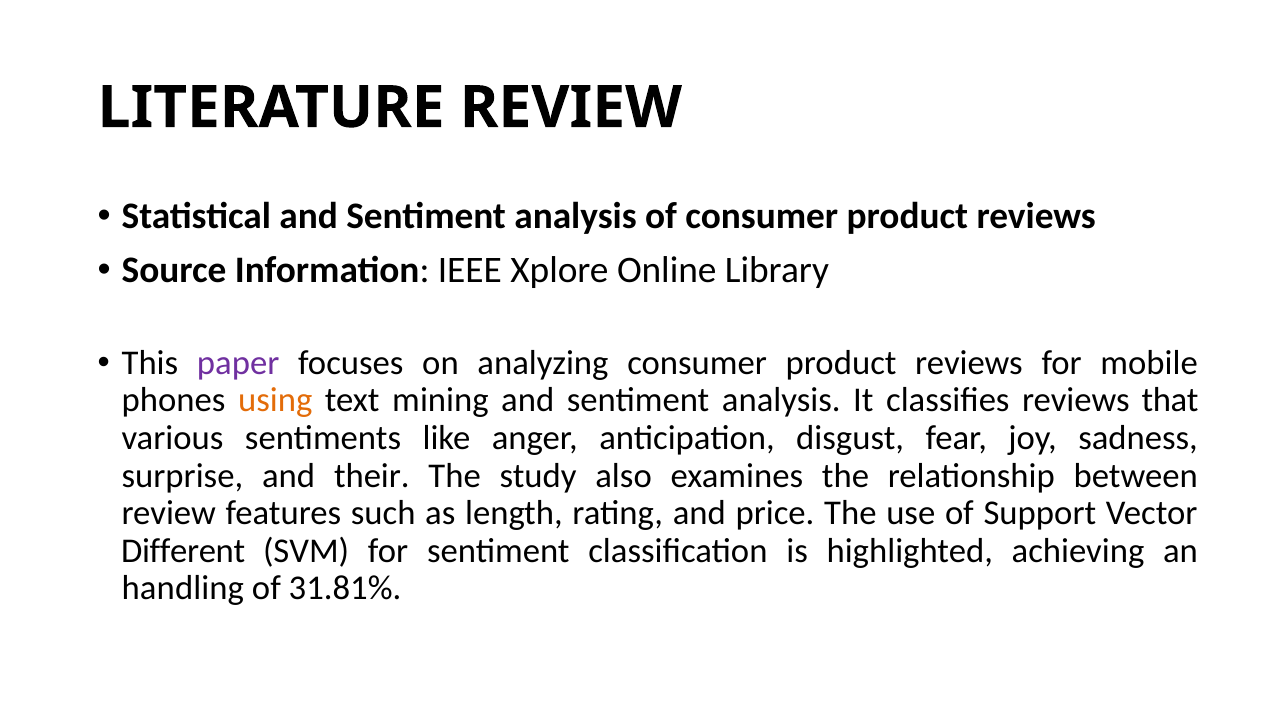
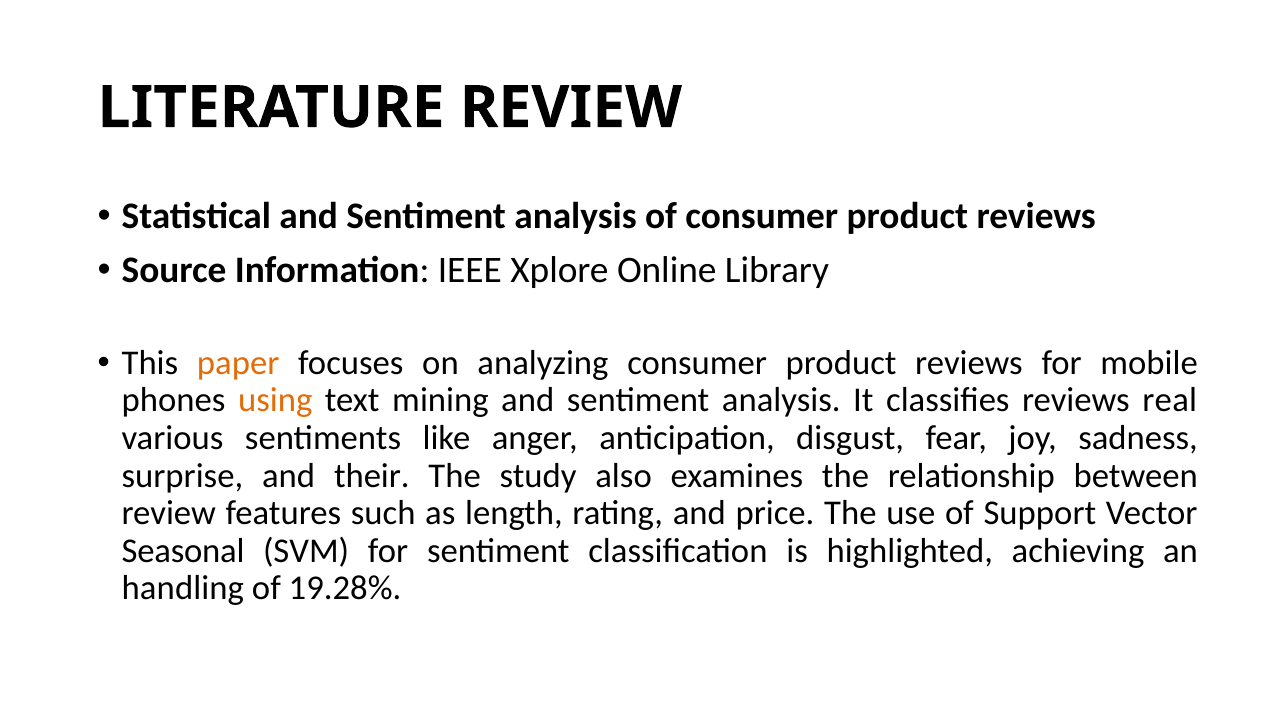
paper colour: purple -> orange
that: that -> real
Different: Different -> Seasonal
31.81%: 31.81% -> 19.28%
